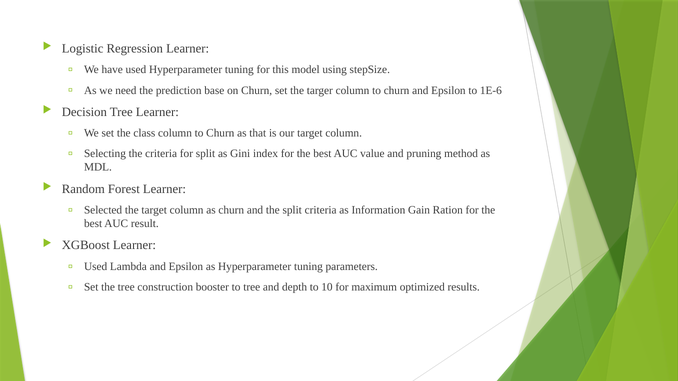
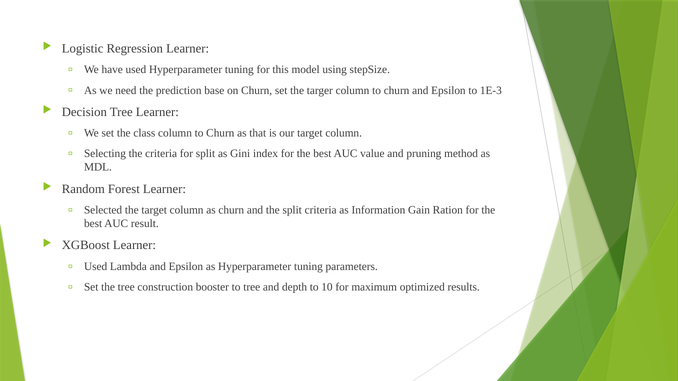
1E-6: 1E-6 -> 1E-3
